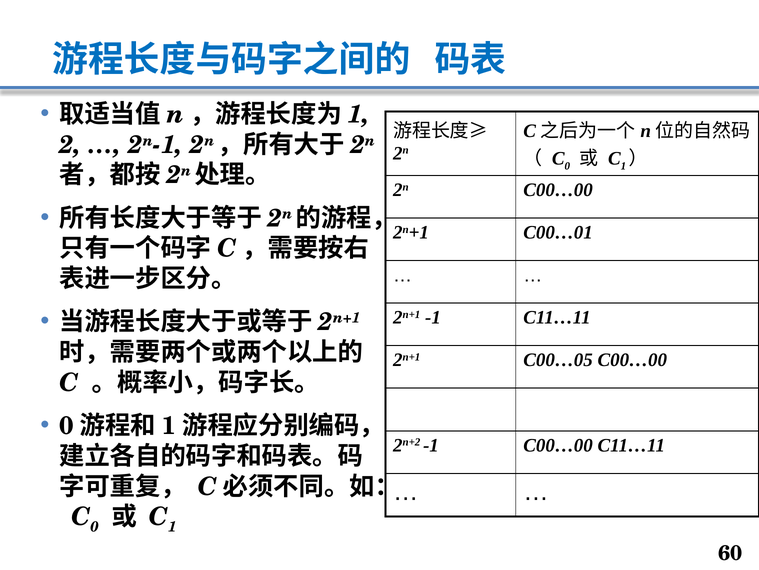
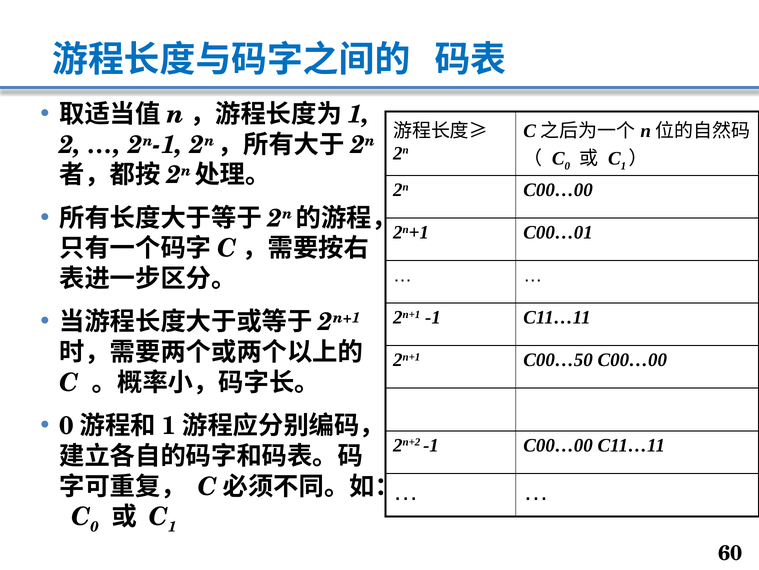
C00…05: C00…05 -> C00…50
